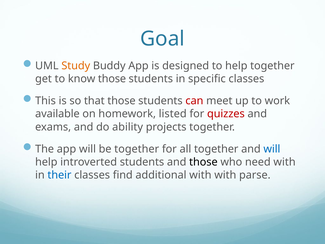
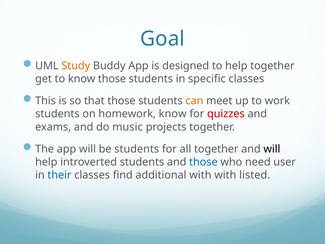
can colour: red -> orange
available at (57, 114): available -> students
homework listed: listed -> know
ability: ability -> music
be together: together -> students
will at (272, 149) colour: blue -> black
those at (203, 162) colour: black -> blue
need with: with -> user
parse: parse -> listed
